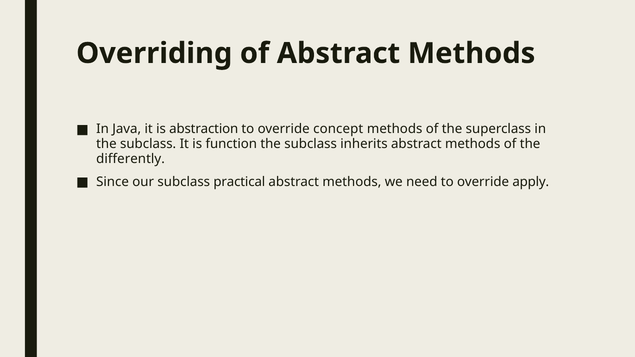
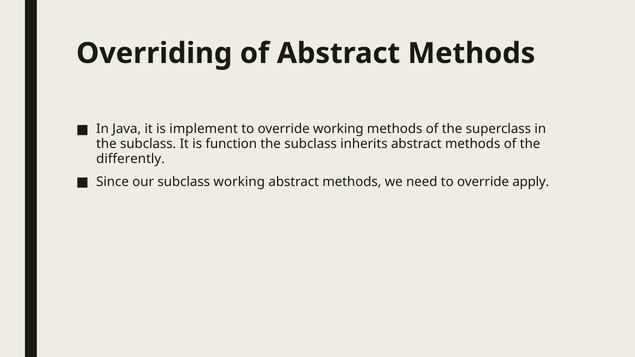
abstraction: abstraction -> implement
override concept: concept -> working
subclass practical: practical -> working
